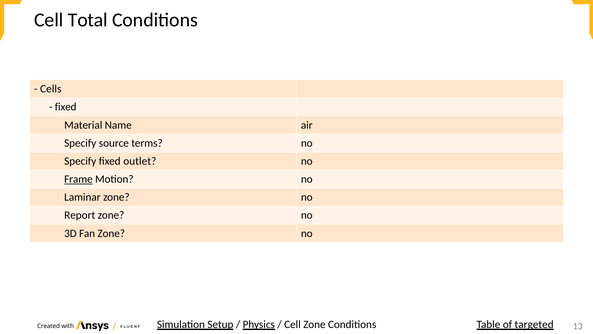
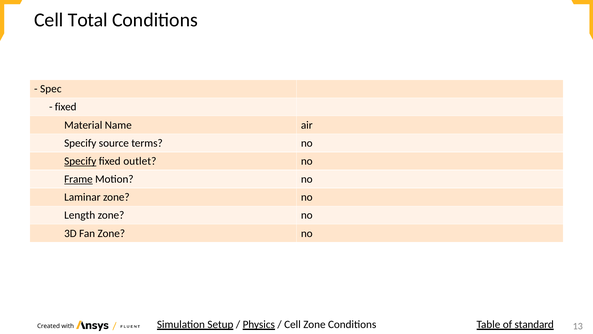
Cells: Cells -> Spec
Specify at (80, 161) underline: none -> present
Report: Report -> Length
targeted: targeted -> standard
